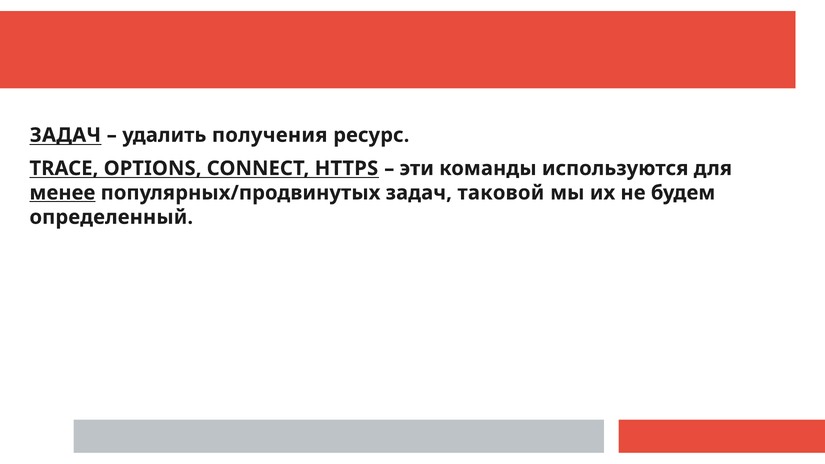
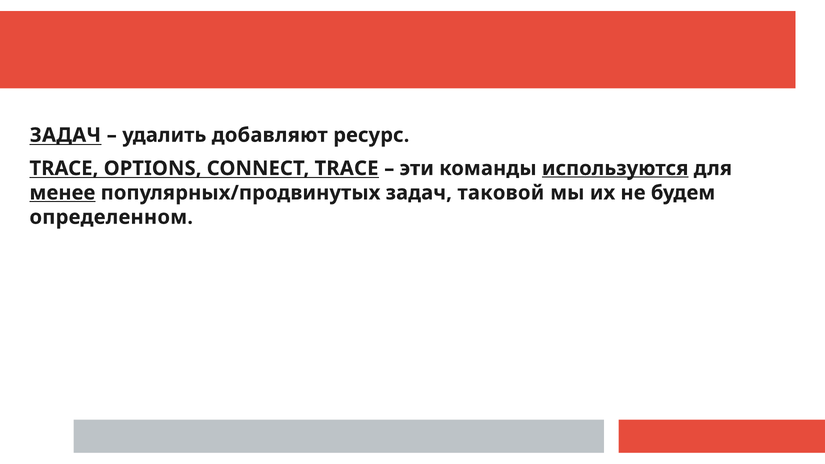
получения: получения -> добавляют
CONNECT HTTPS: HTTPS -> TRACE
используются underline: none -> present
определенный: определенный -> определенном
